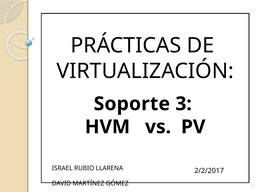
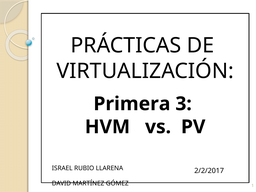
Soporte: Soporte -> Primera
